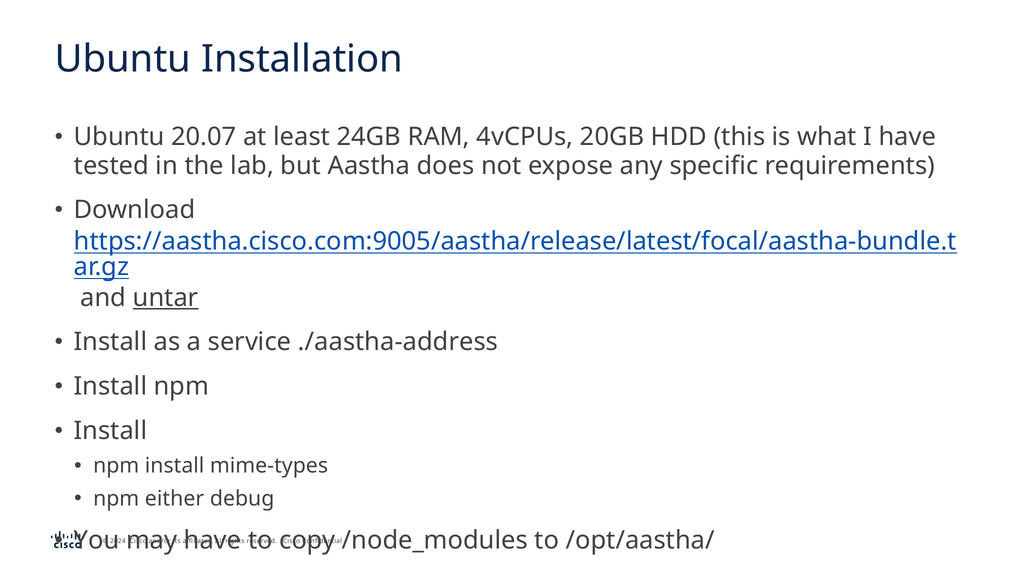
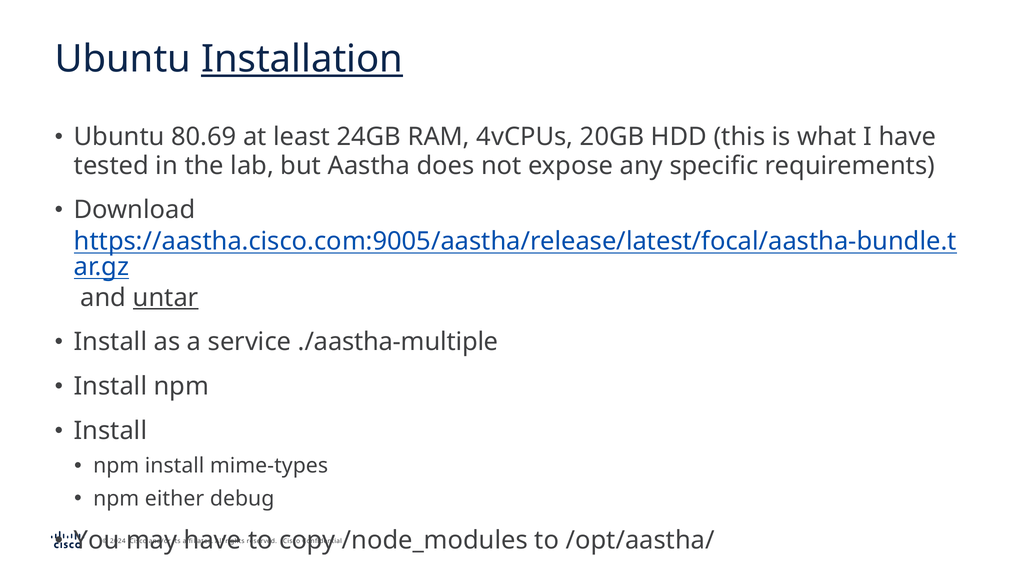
Installation underline: none -> present
20.07: 20.07 -> 80.69
./aastha-address: ./aastha-address -> ./aastha-multiple
